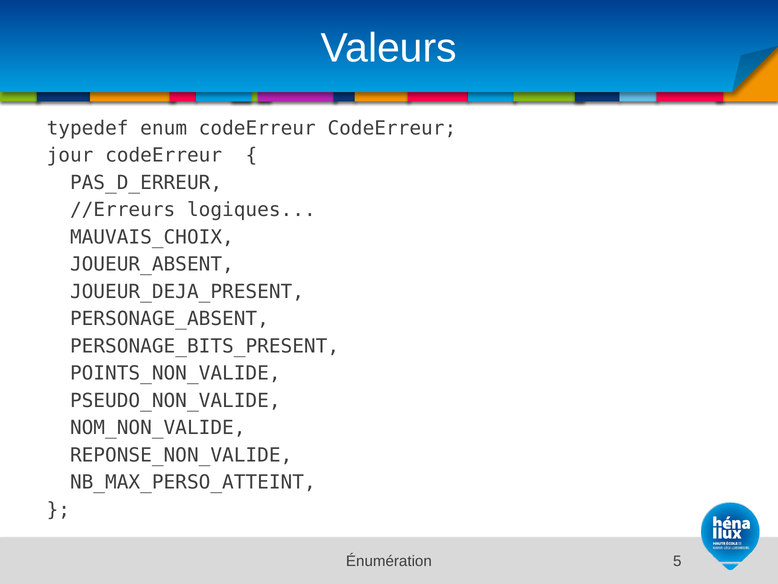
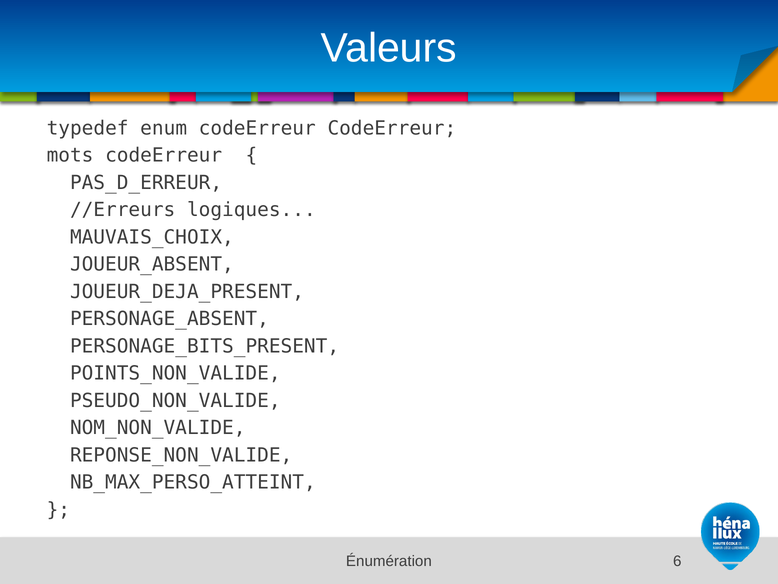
jour: jour -> mots
5: 5 -> 6
